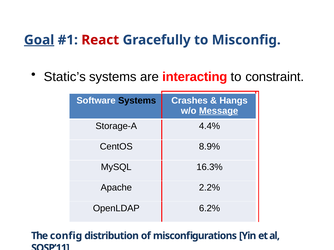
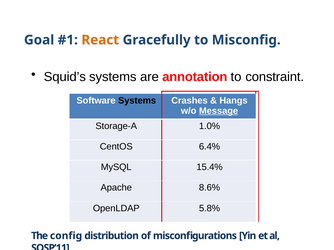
Goal underline: present -> none
React colour: red -> orange
Static’s: Static’s -> Squid’s
interacting: interacting -> annotation
4.4%: 4.4% -> 1.0%
8.9%: 8.9% -> 6.4%
16.3%: 16.3% -> 15.4%
2.2%: 2.2% -> 8.6%
6.2%: 6.2% -> 5.8%
